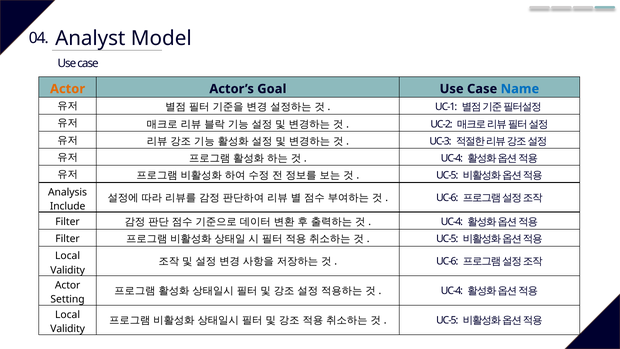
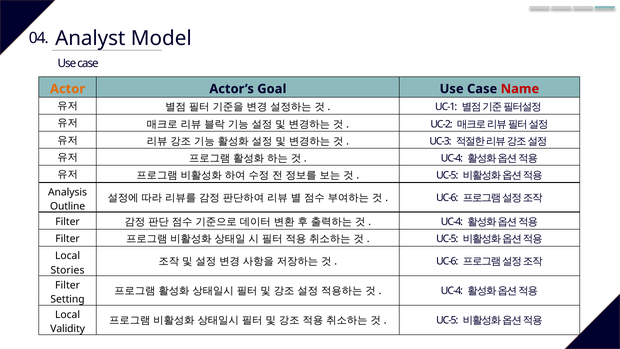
Name colour: blue -> red
Include: Include -> Outline
Validity at (68, 270): Validity -> Stories
Actor at (68, 285): Actor -> Filter
